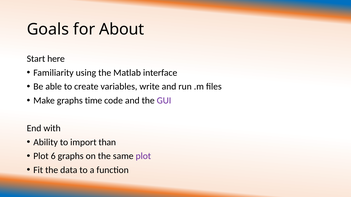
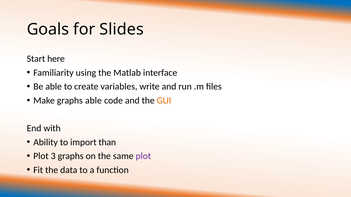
About: About -> Slides
graphs time: time -> able
GUI colour: purple -> orange
6: 6 -> 3
